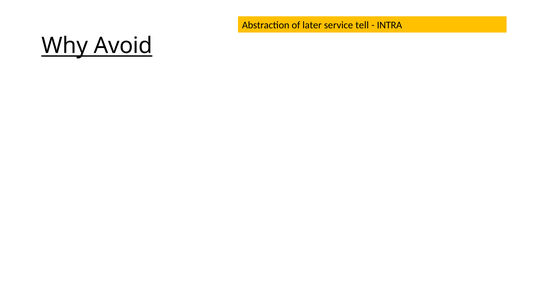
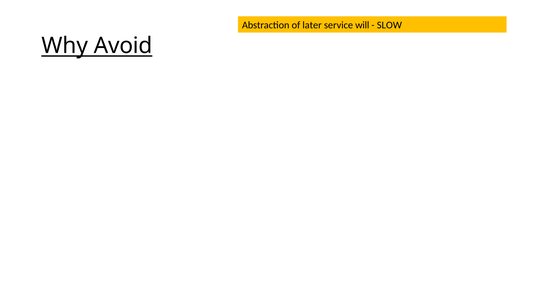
tell: tell -> will
INTRA: INTRA -> SLOW
